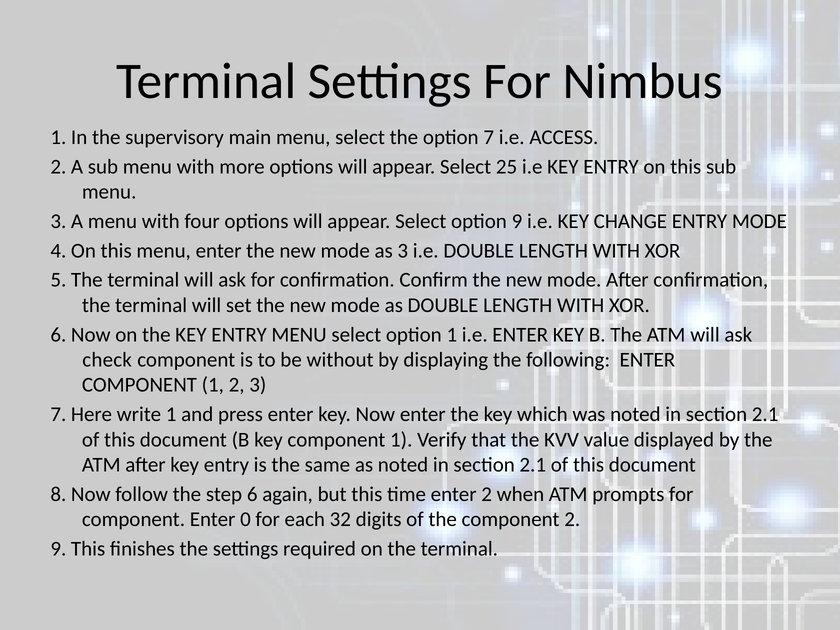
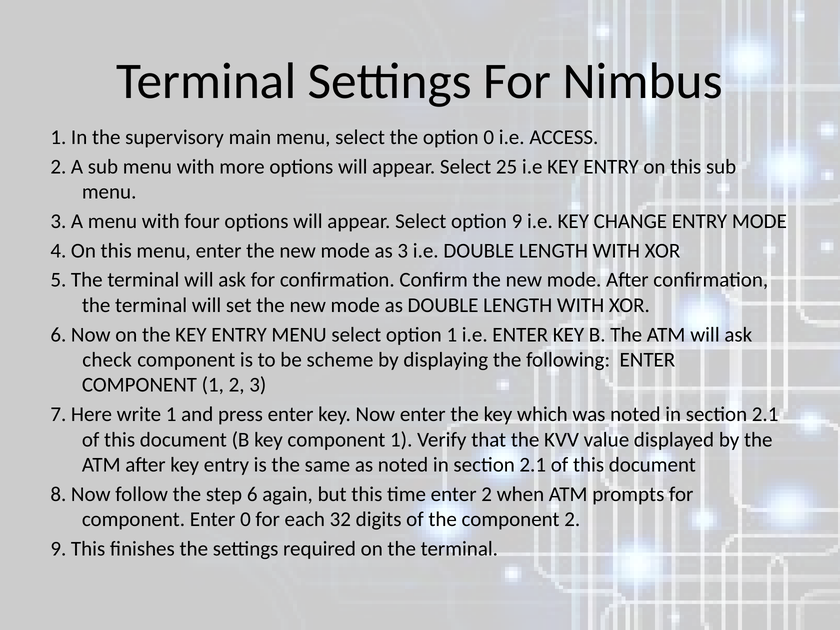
option 7: 7 -> 0
without: without -> scheme
